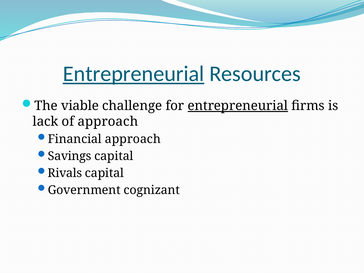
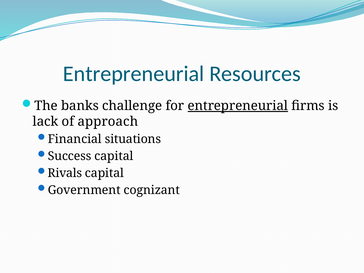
Entrepreneurial at (134, 74) underline: present -> none
viable: viable -> banks
Financial approach: approach -> situations
Savings: Savings -> Success
